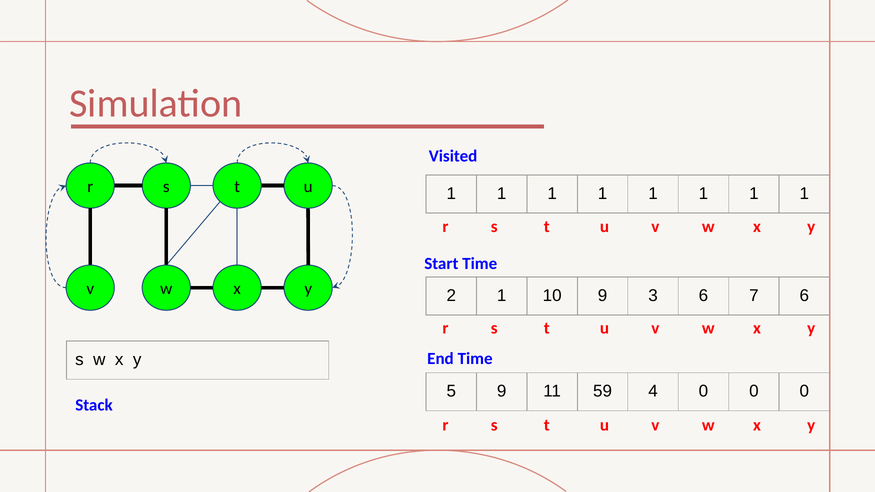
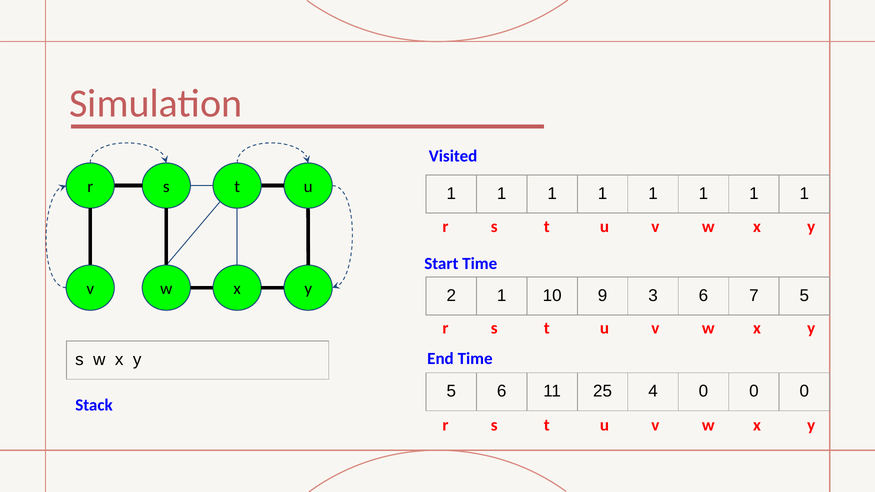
7 6: 6 -> 5
5 9: 9 -> 6
59: 59 -> 25
